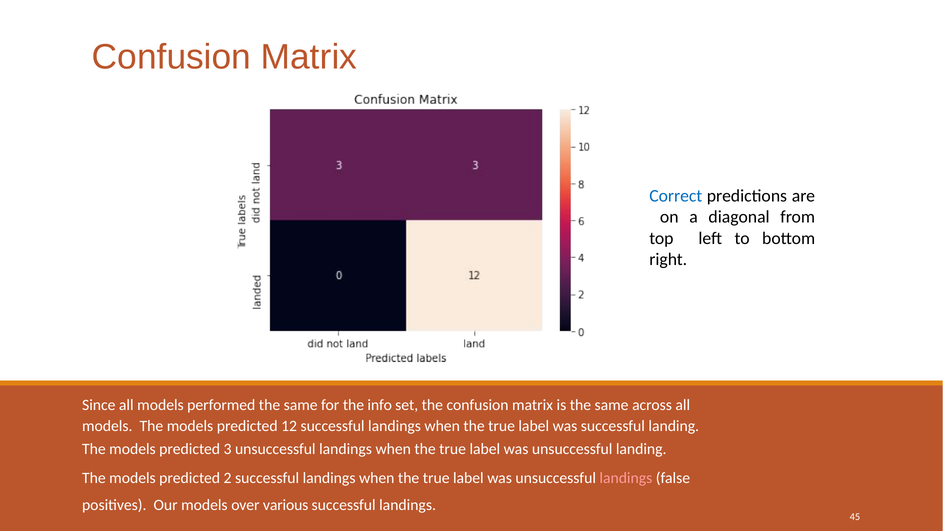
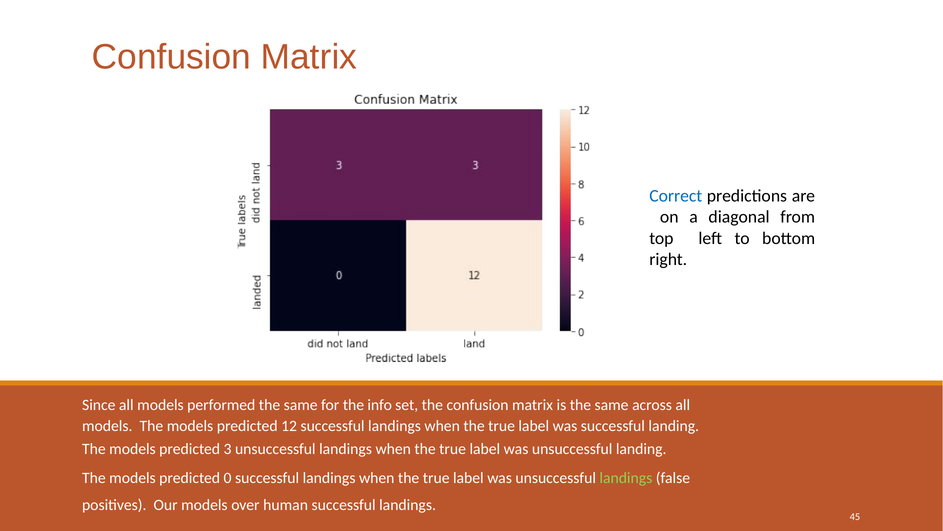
2: 2 -> 0
landings at (626, 477) colour: pink -> light green
various: various -> human
